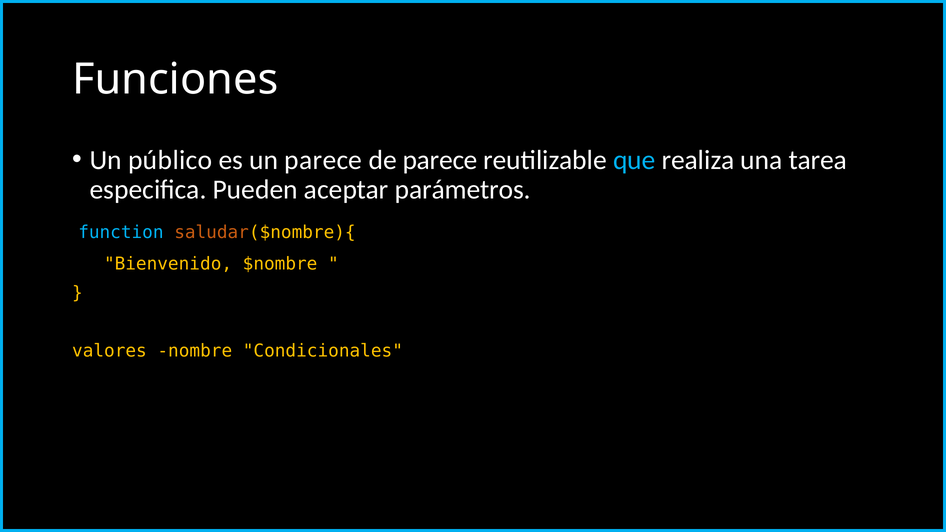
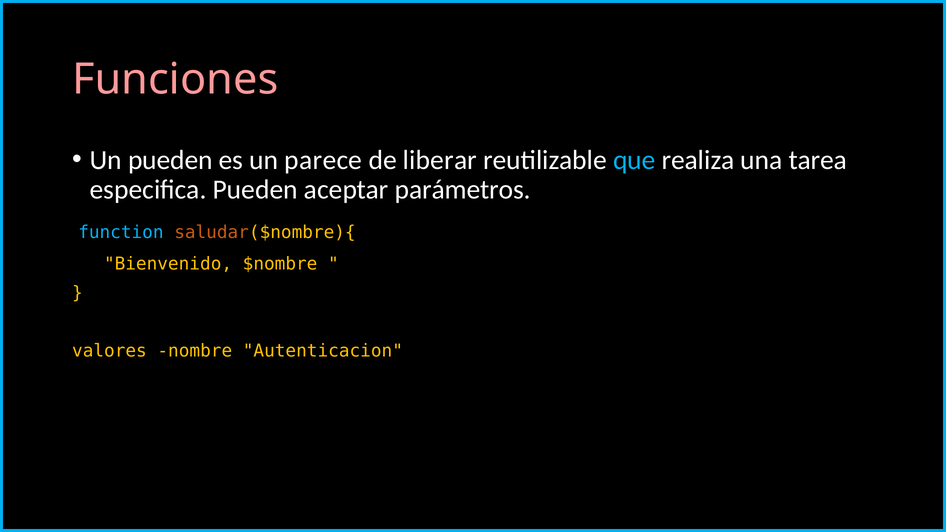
Funciones colour: white -> pink
Un público: público -> pueden
de parece: parece -> liberar
Condicionales: Condicionales -> Autenticacion
